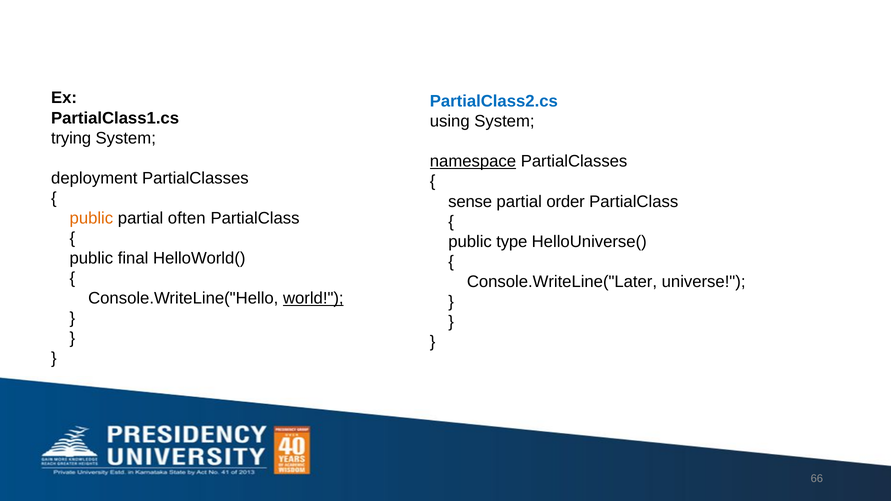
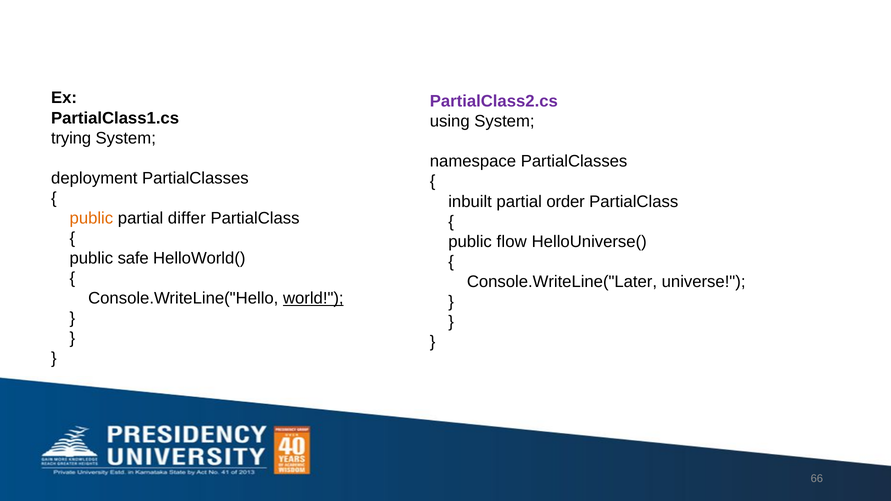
PartialClass2.cs colour: blue -> purple
namespace underline: present -> none
sense: sense -> inbuilt
often: often -> differ
type: type -> flow
final: final -> safe
